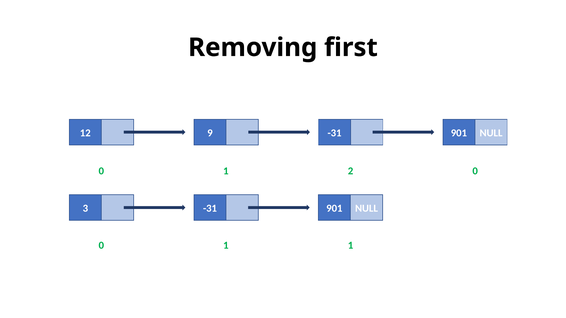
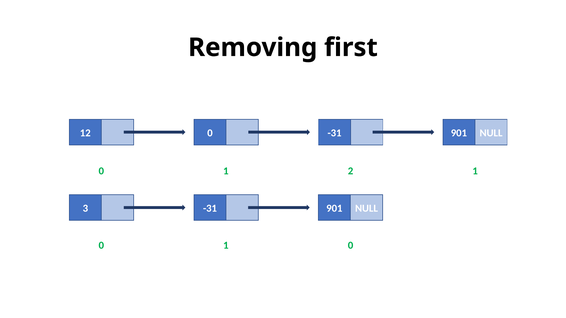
12 9: 9 -> 0
0 at (475, 171): 0 -> 1
1 1: 1 -> 0
